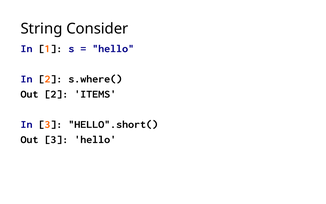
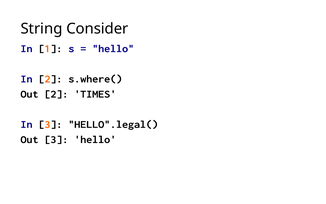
ITEMS: ITEMS -> TIMES
HELLO".short(: HELLO".short( -> HELLO".legal(
